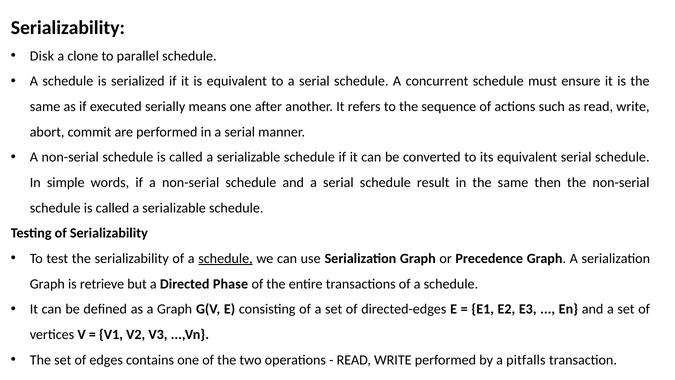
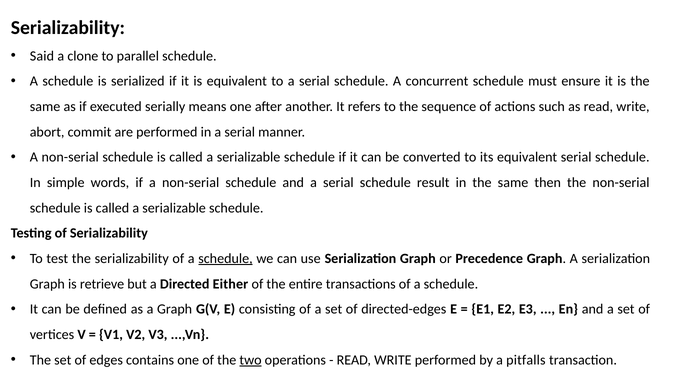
Disk: Disk -> Said
Phase: Phase -> Either
two underline: none -> present
